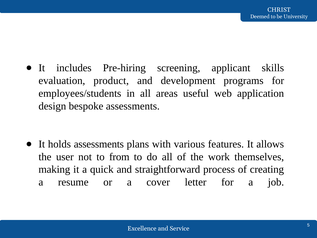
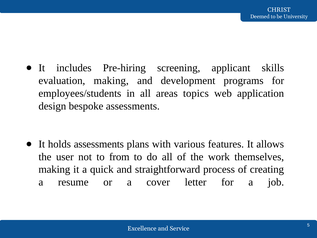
evaluation product: product -> making
useful: useful -> topics
